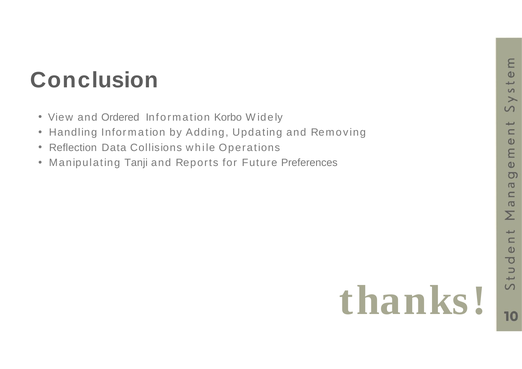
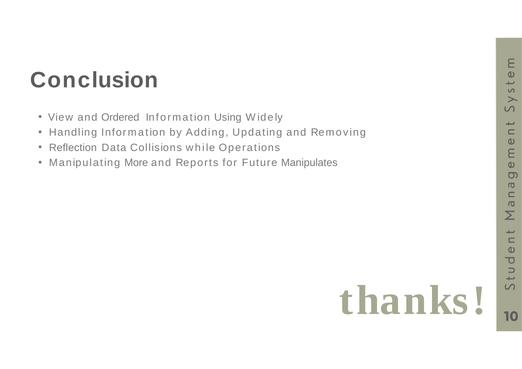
Korbo: Korbo -> Using
Tanji: Tanji -> More
Preferences: Preferences -> Manipulates
